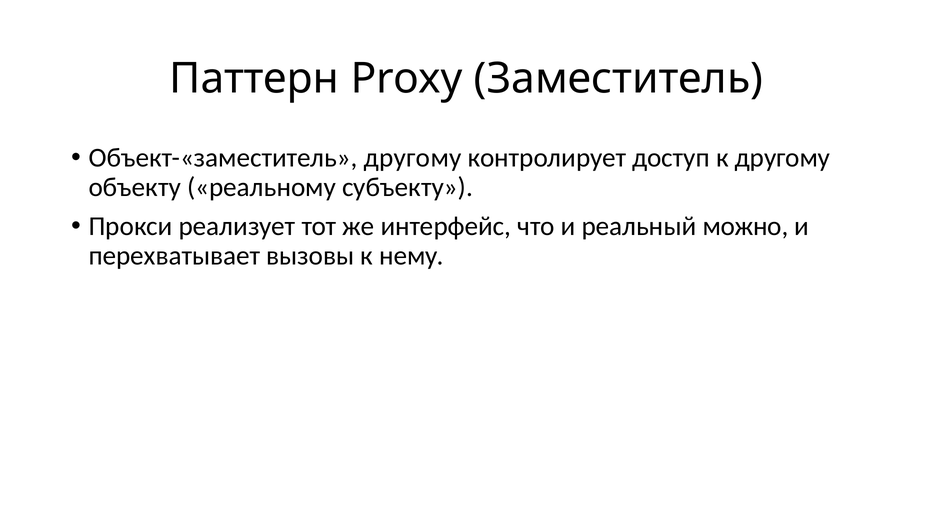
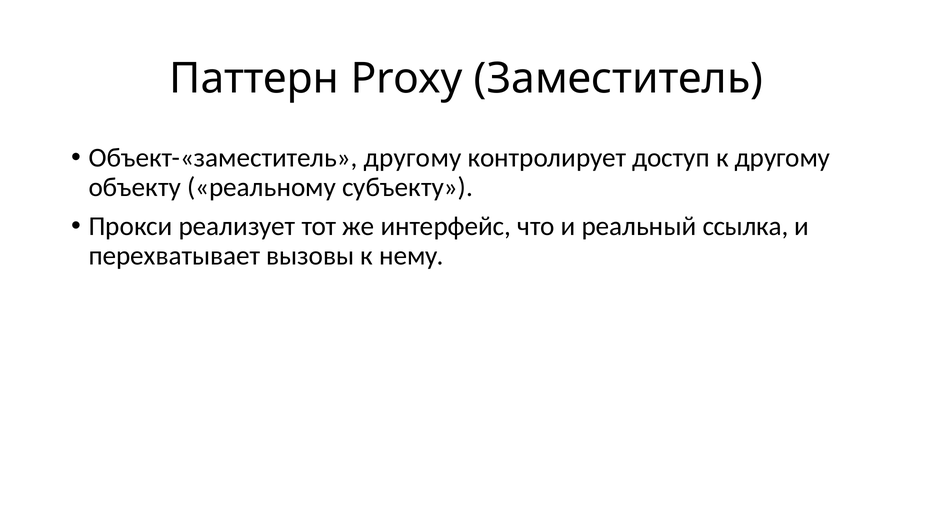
можно: можно -> ссылка
